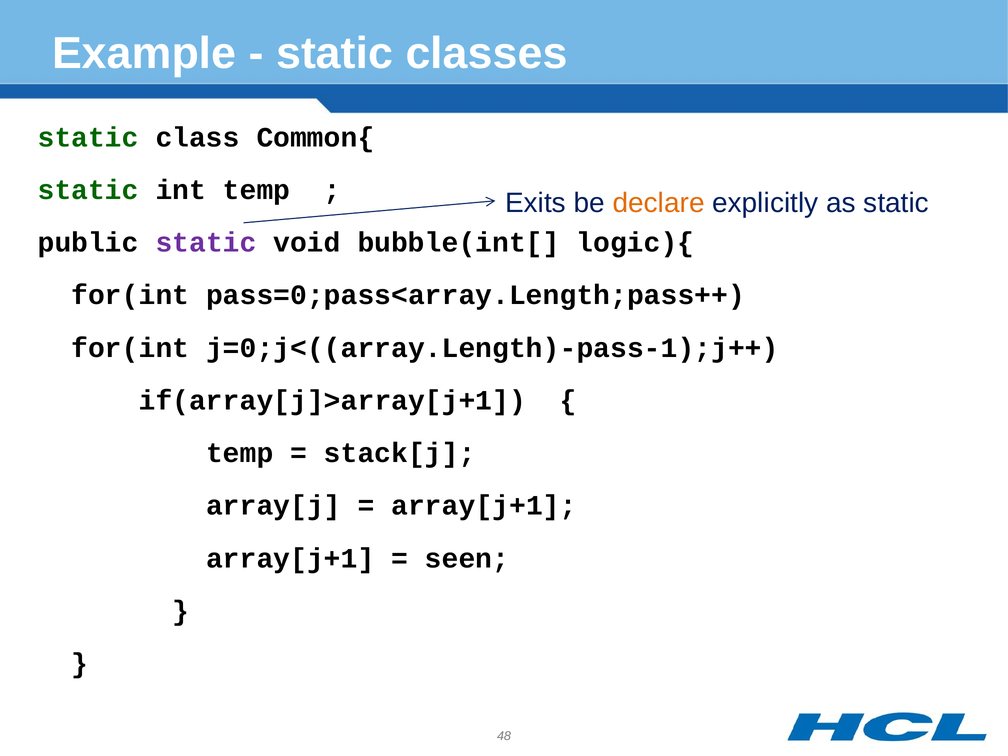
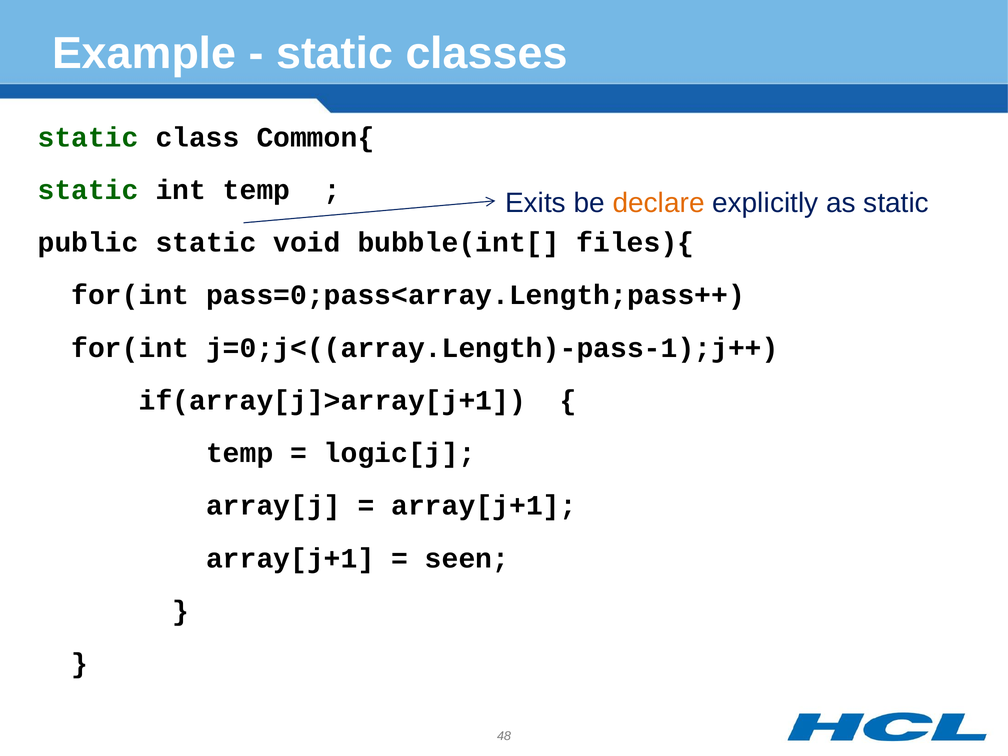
static at (206, 243) colour: purple -> black
logic){: logic){ -> files){
stack[j: stack[j -> logic[j
